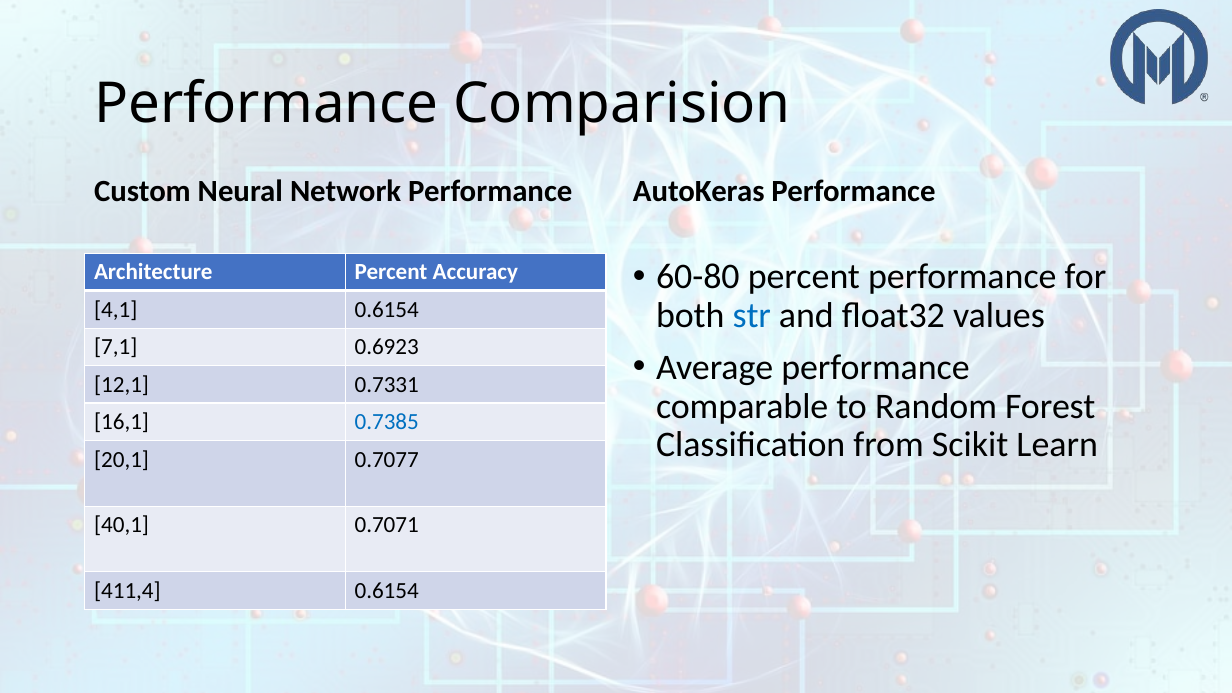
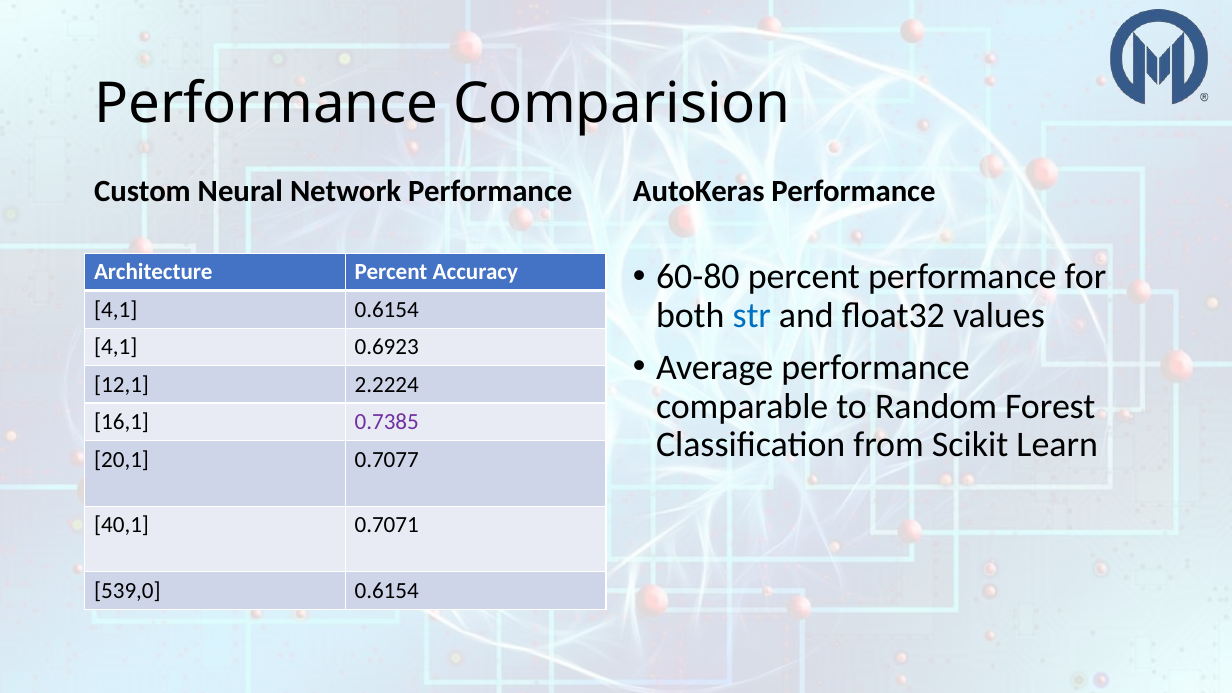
7,1 at (116, 347): 7,1 -> 4,1
0.7331: 0.7331 -> 2.2224
0.7385 colour: blue -> purple
411,4: 411,4 -> 539,0
